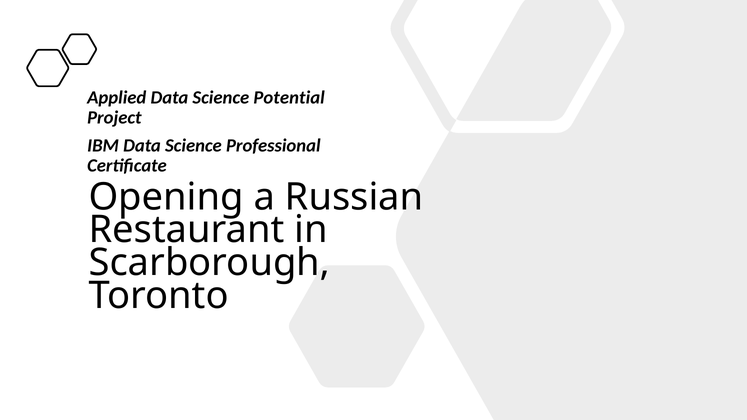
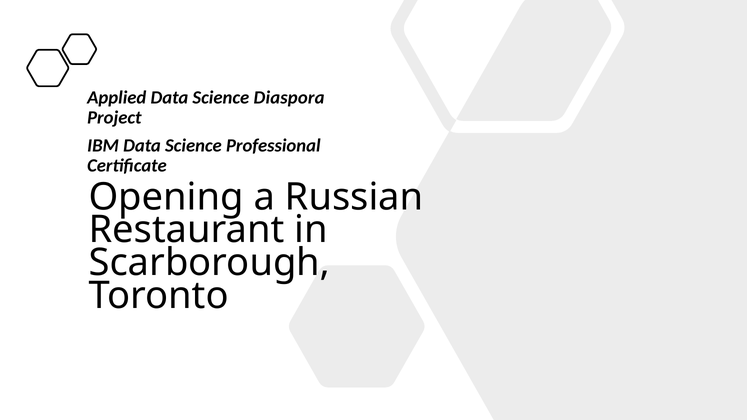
Potential: Potential -> Diaspora
